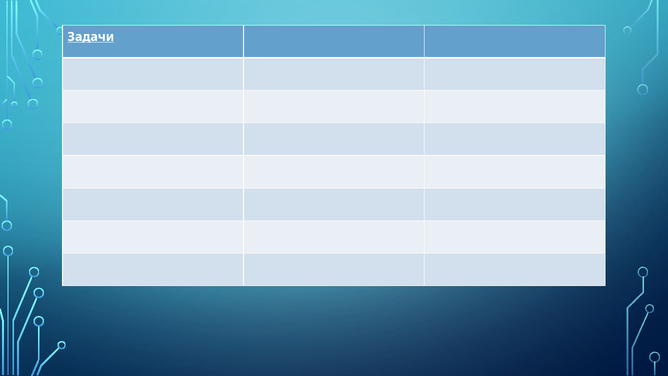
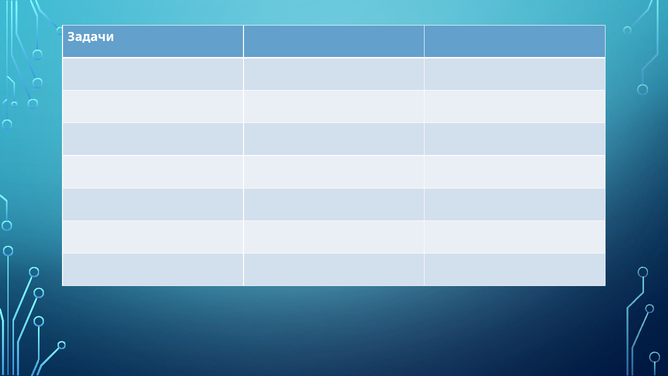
Задачи underline: present -> none
